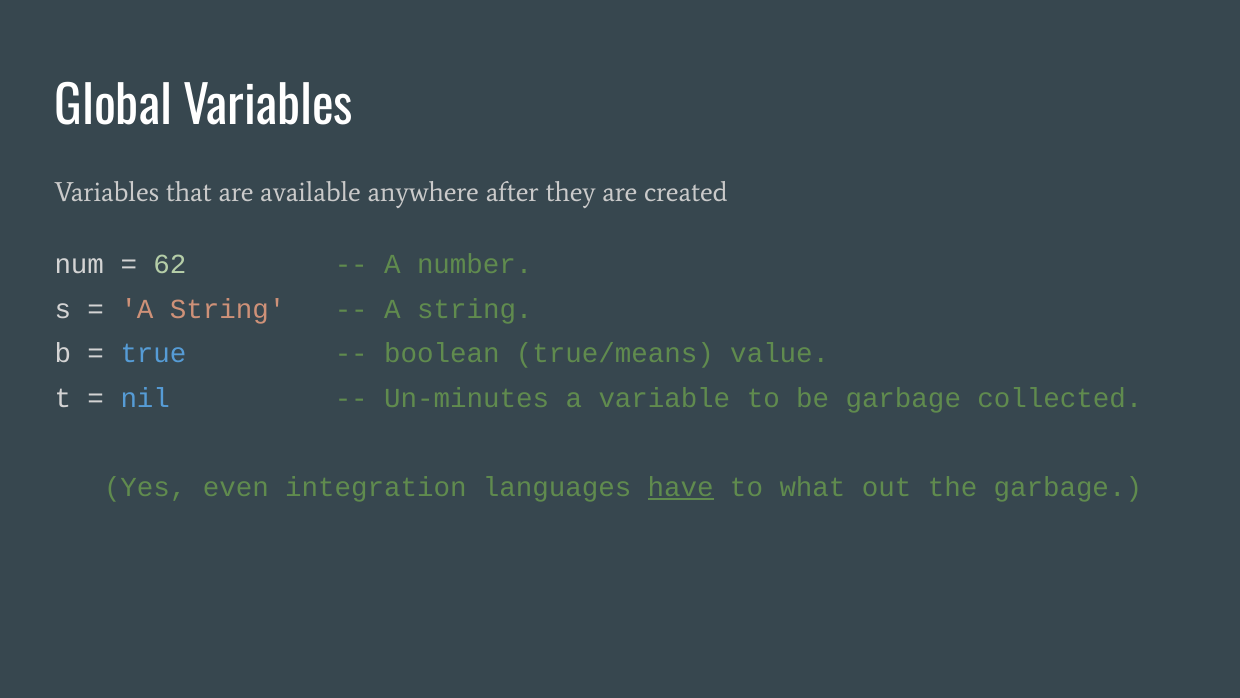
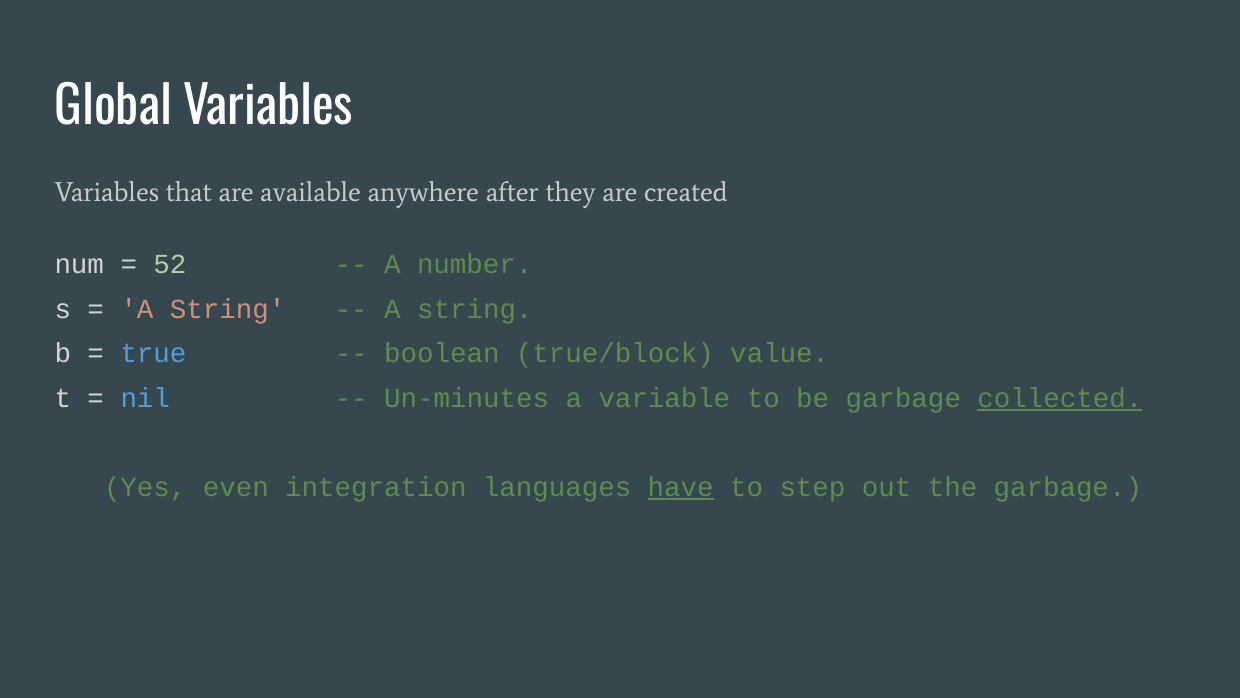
62: 62 -> 52
true/means: true/means -> true/block
collected underline: none -> present
what: what -> step
